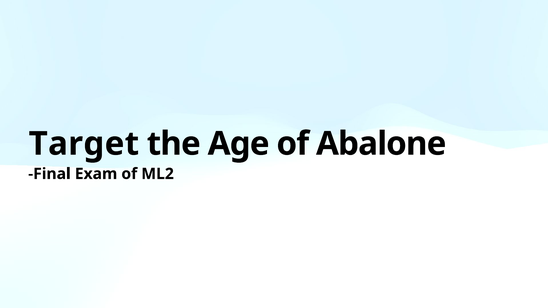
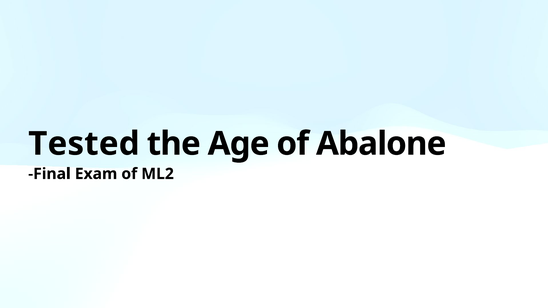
Target: Target -> Tested
